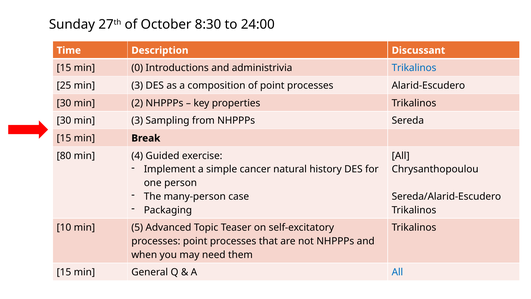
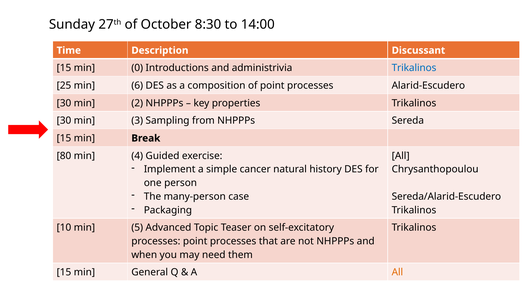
24:00: 24:00 -> 14:00
25 min 3: 3 -> 6
All at (397, 272) colour: blue -> orange
